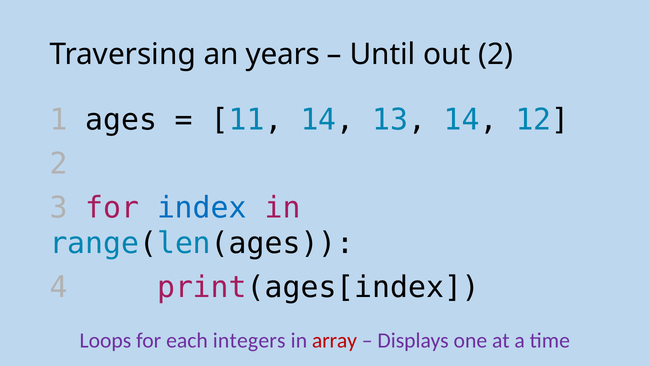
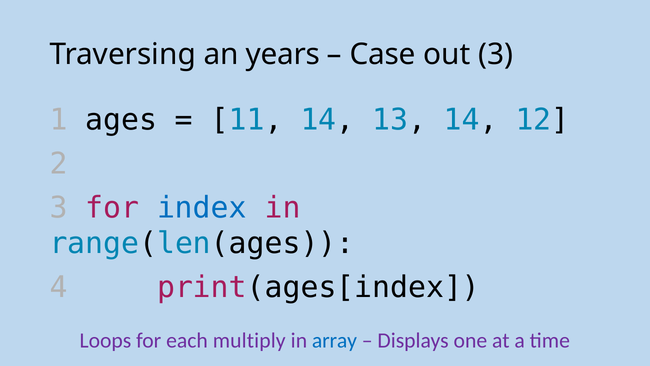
Until: Until -> Case
out 2: 2 -> 3
integers: integers -> multiply
array colour: red -> blue
